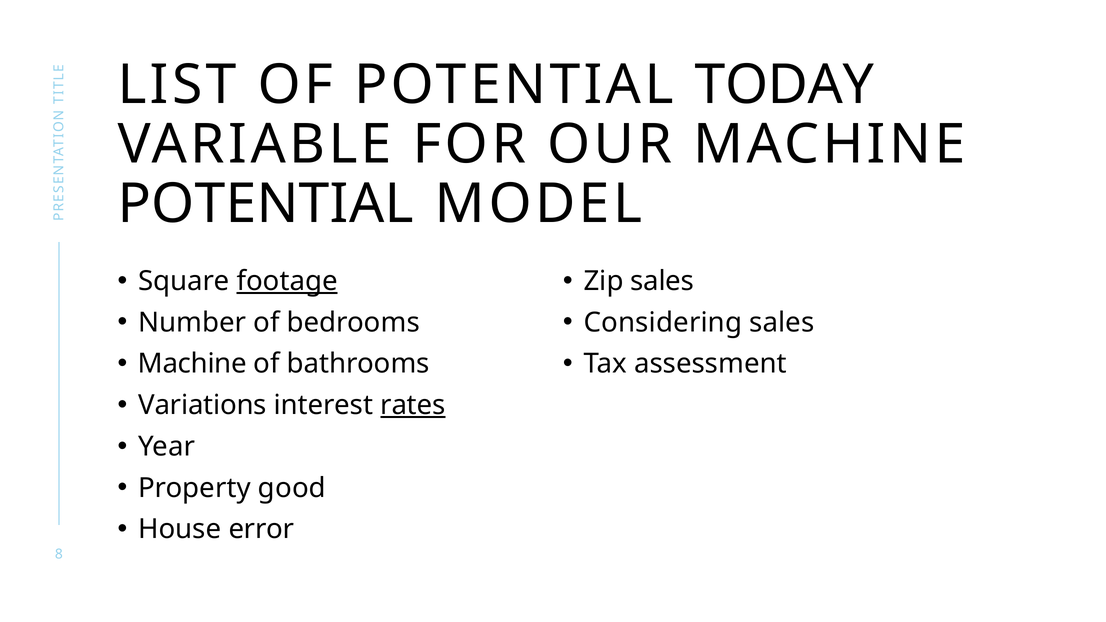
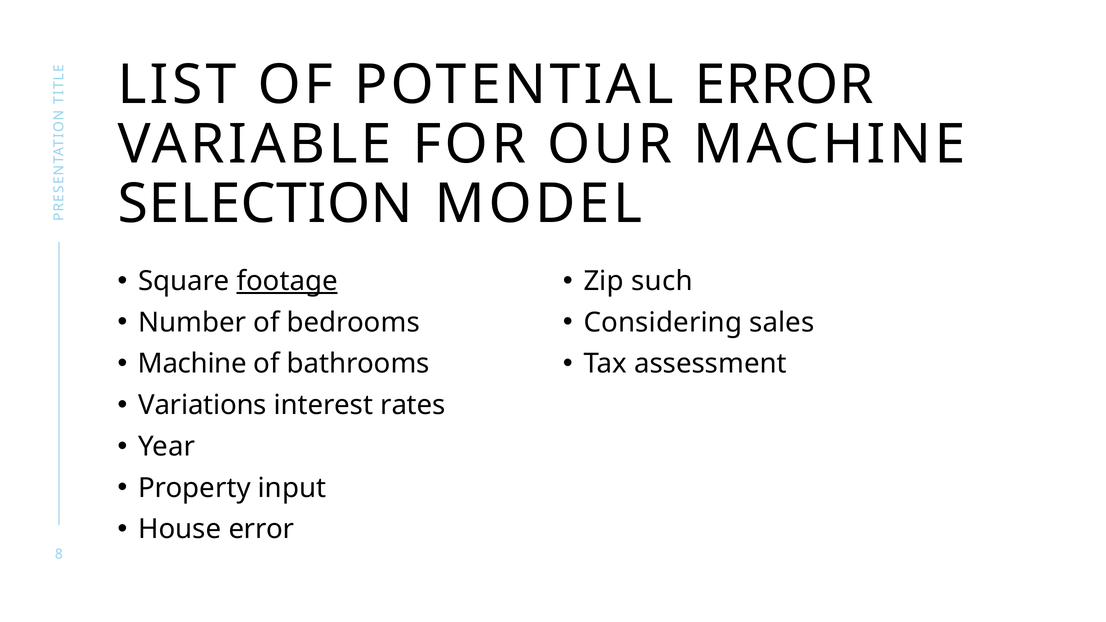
POTENTIAL TODAY: TODAY -> ERROR
POTENTIAL at (266, 204): POTENTIAL -> SELECTION
Zip sales: sales -> such
rates underline: present -> none
good: good -> input
